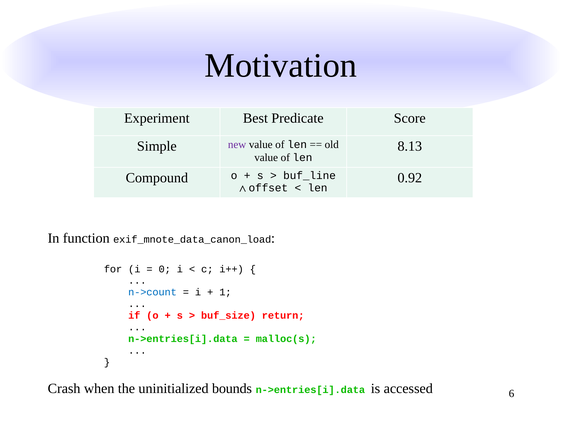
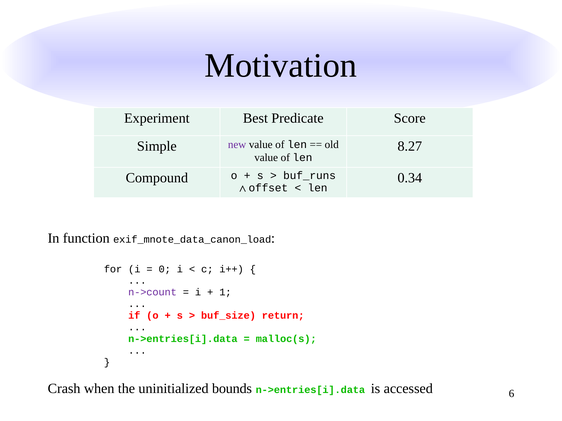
8.13: 8.13 -> 8.27
buf_line: buf_line -> buf_runs
0.92: 0.92 -> 0.34
n->count colour: blue -> purple
